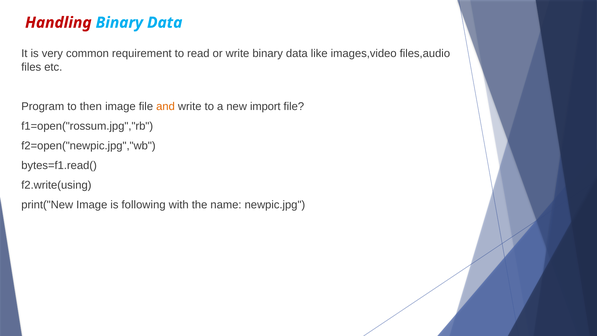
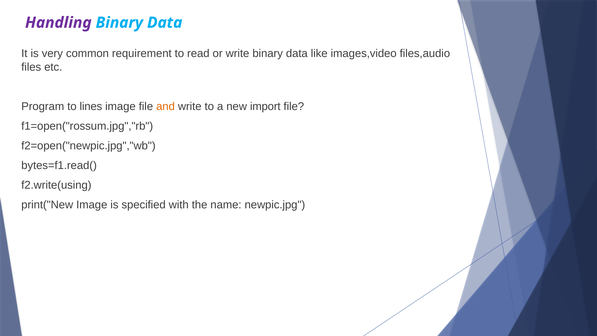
Handling colour: red -> purple
then: then -> lines
following: following -> specified
